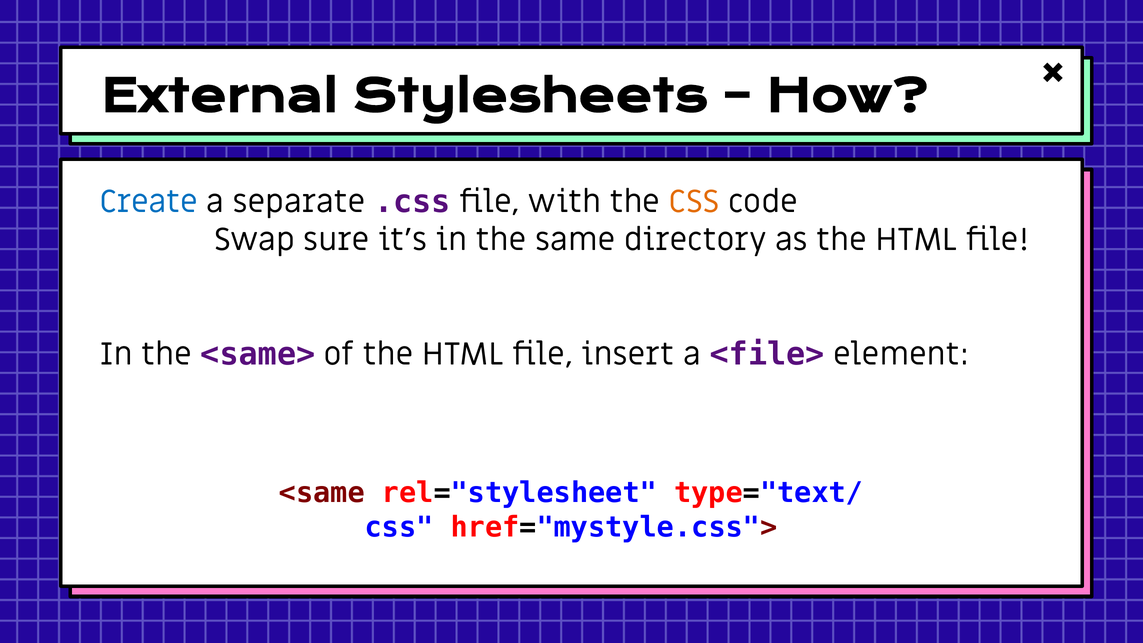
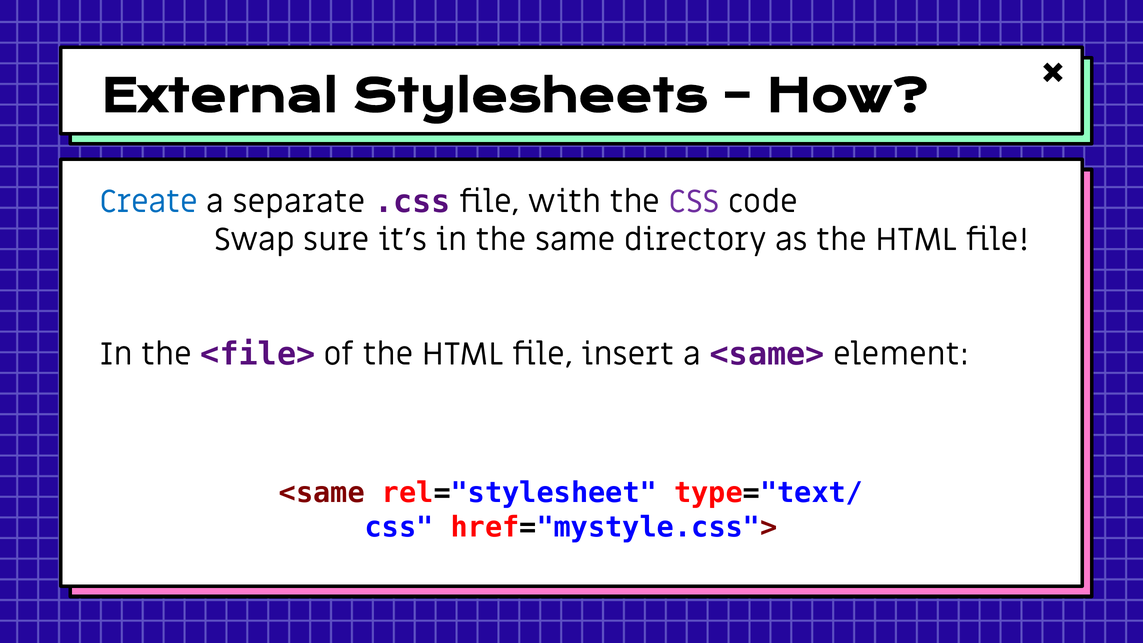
CSS at (694, 202) colour: orange -> purple
<same>: <same> -> <file>
<file>: <file> -> <same>
